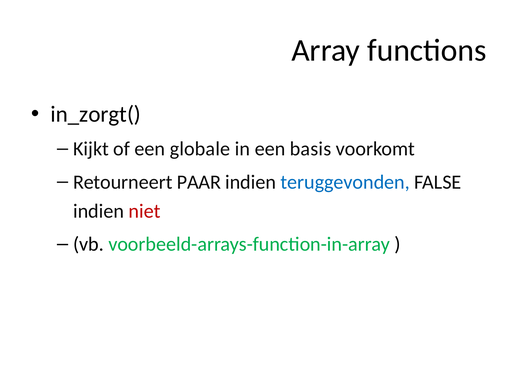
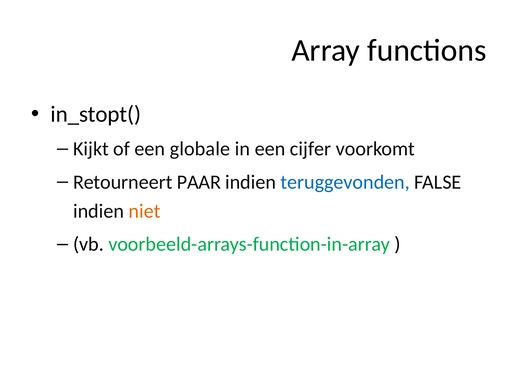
in_zorgt(: in_zorgt( -> in_stopt(
basis: basis -> cijfer
niet colour: red -> orange
